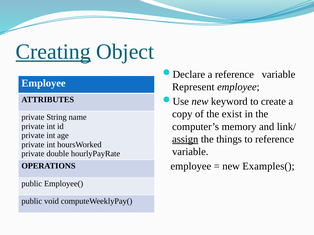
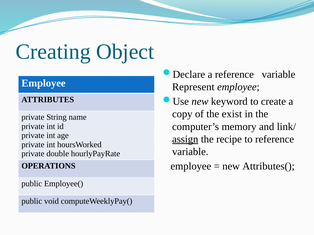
Creating underline: present -> none
things: things -> recipe
Examples(: Examples( -> Attributes(
